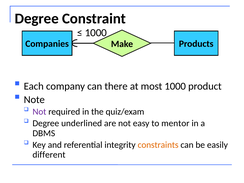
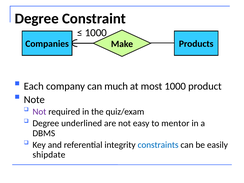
there: there -> much
constraints colour: orange -> blue
different: different -> shipdate
